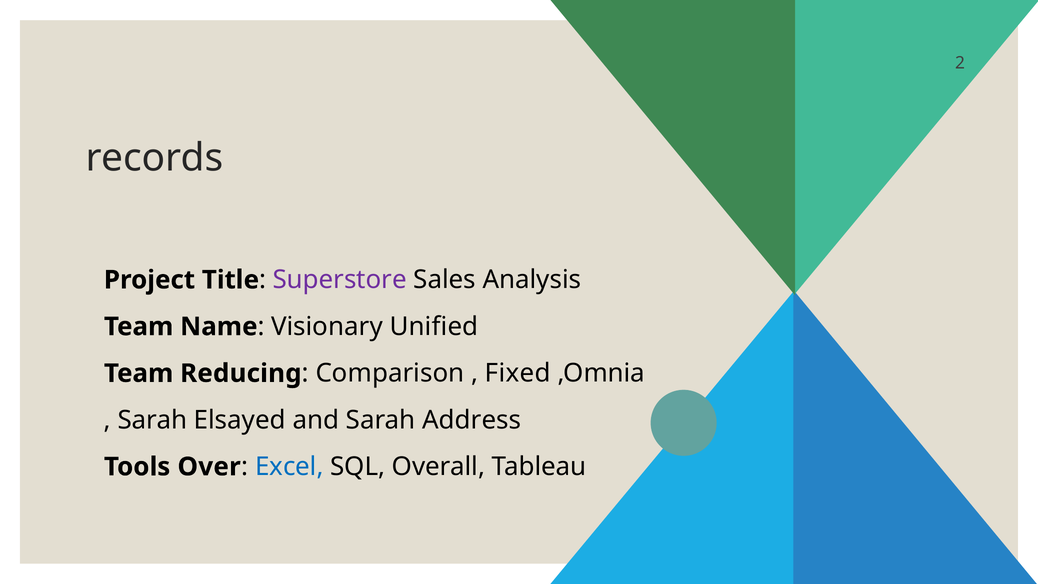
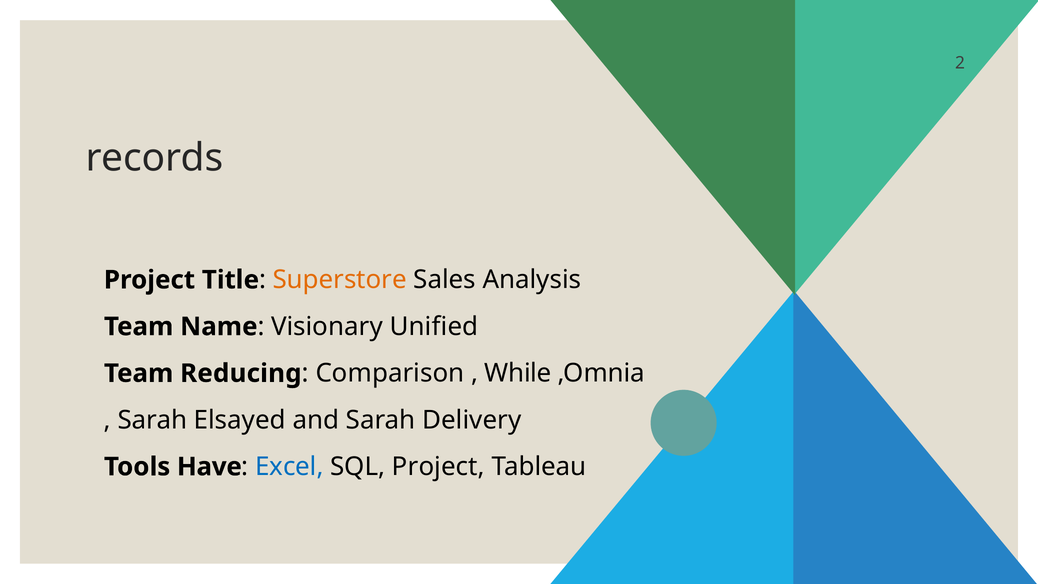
Superstore colour: purple -> orange
Fixed: Fixed -> While
Address: Address -> Delivery
Over: Over -> Have
SQL Overall: Overall -> Project
